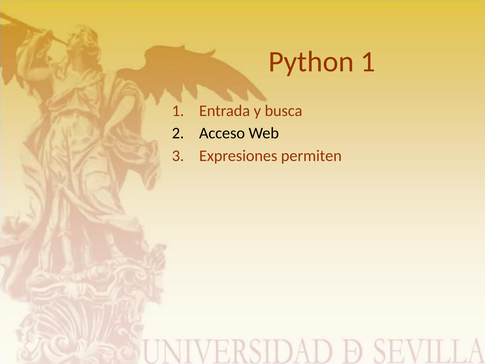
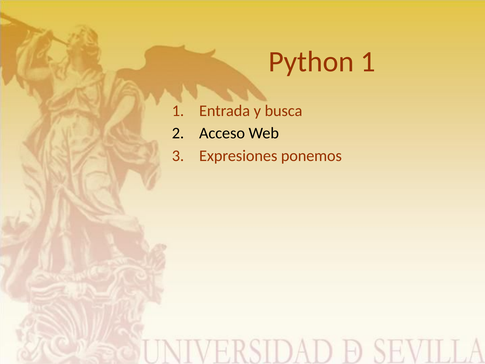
permiten: permiten -> ponemos
